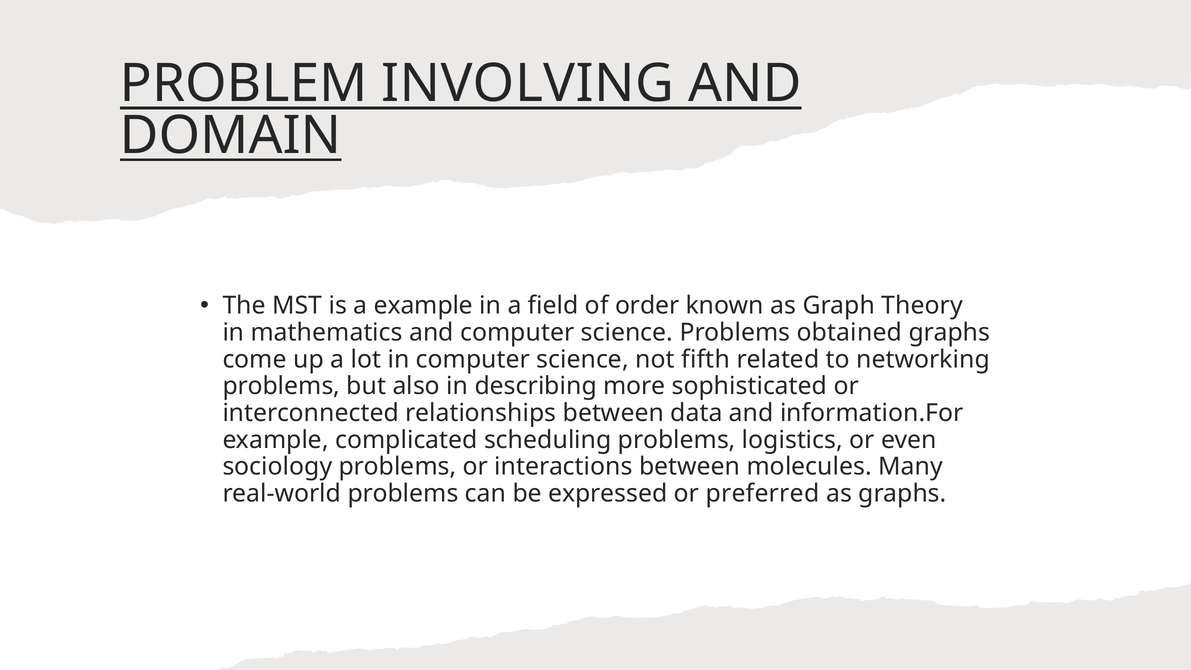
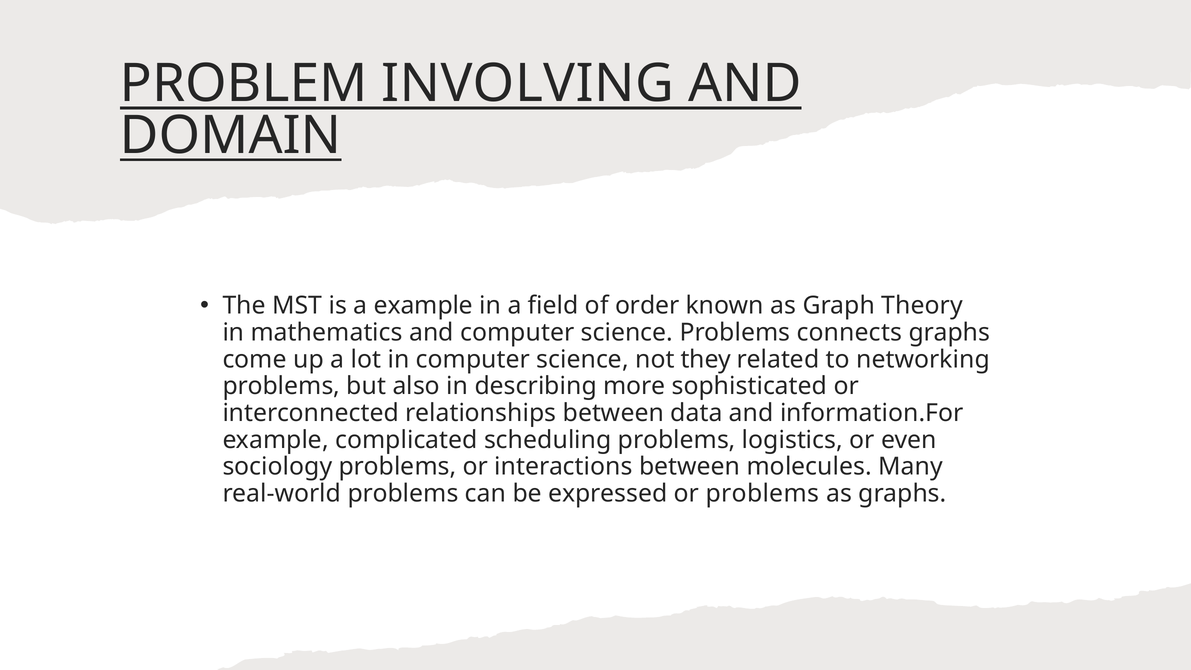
obtained: obtained -> connects
fifth: fifth -> they
or preferred: preferred -> problems
